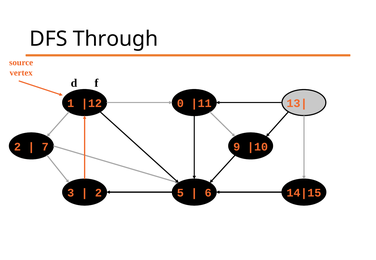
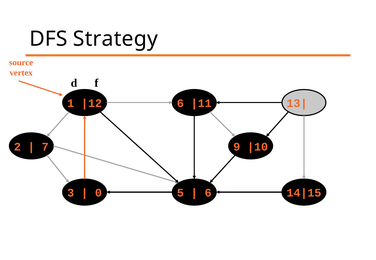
Through: Through -> Strategy
0 at (180, 103): 0 -> 6
2 at (98, 193): 2 -> 0
